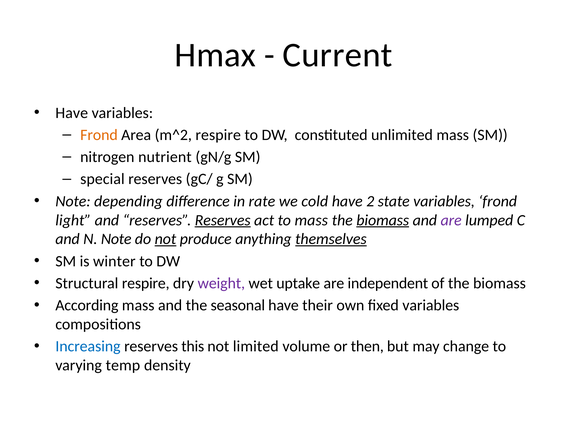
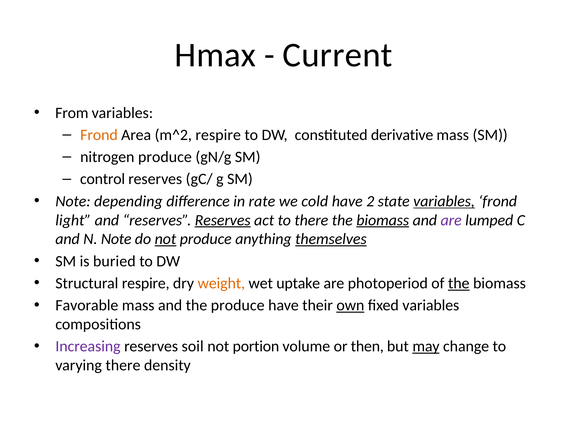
Have at (72, 113): Have -> From
unlimited: unlimited -> derivative
nitrogen nutrient: nutrient -> produce
special: special -> control
variables at (444, 201) underline: none -> present
to mass: mass -> there
winter: winter -> buried
weight colour: purple -> orange
independent: independent -> photoperiod
the at (459, 283) underline: none -> present
According: According -> Favorable
the seasonal: seasonal -> produce
own underline: none -> present
Increasing colour: blue -> purple
this: this -> soil
limited: limited -> portion
may underline: none -> present
varying temp: temp -> there
